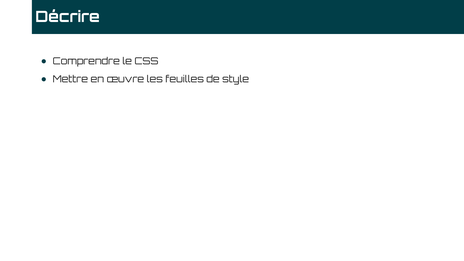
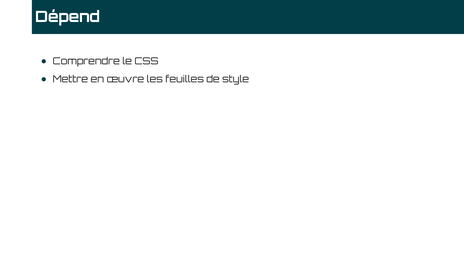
Décrire: Décrire -> Dépend
